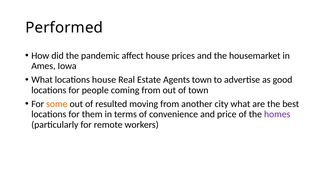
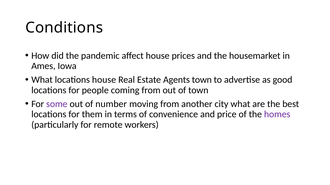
Performed: Performed -> Conditions
some colour: orange -> purple
resulted: resulted -> number
